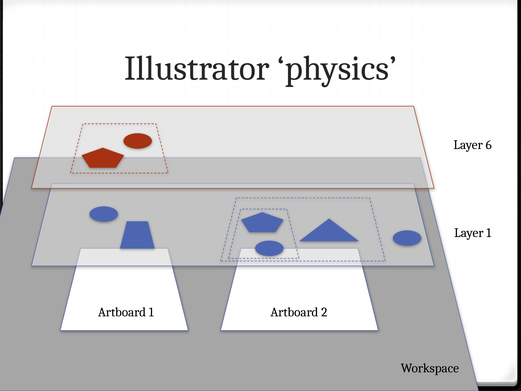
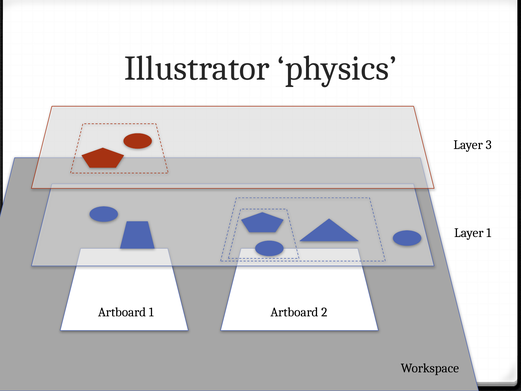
6: 6 -> 3
